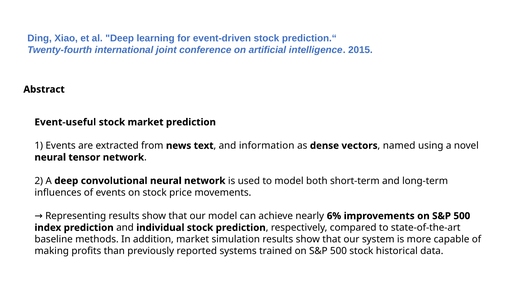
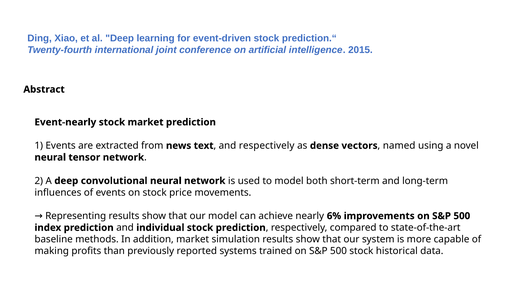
Event-useful: Event-useful -> Event-nearly
and information: information -> respectively
